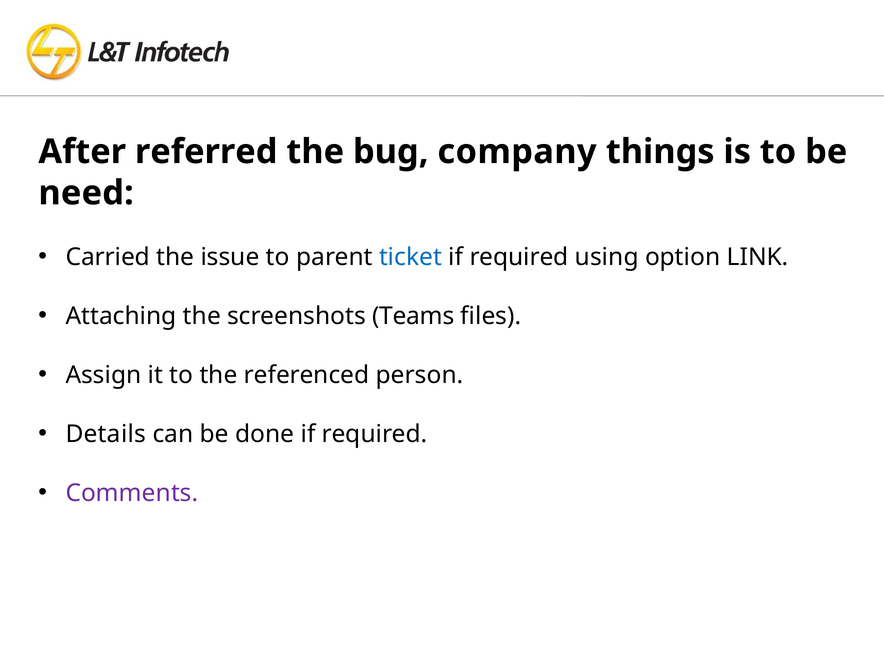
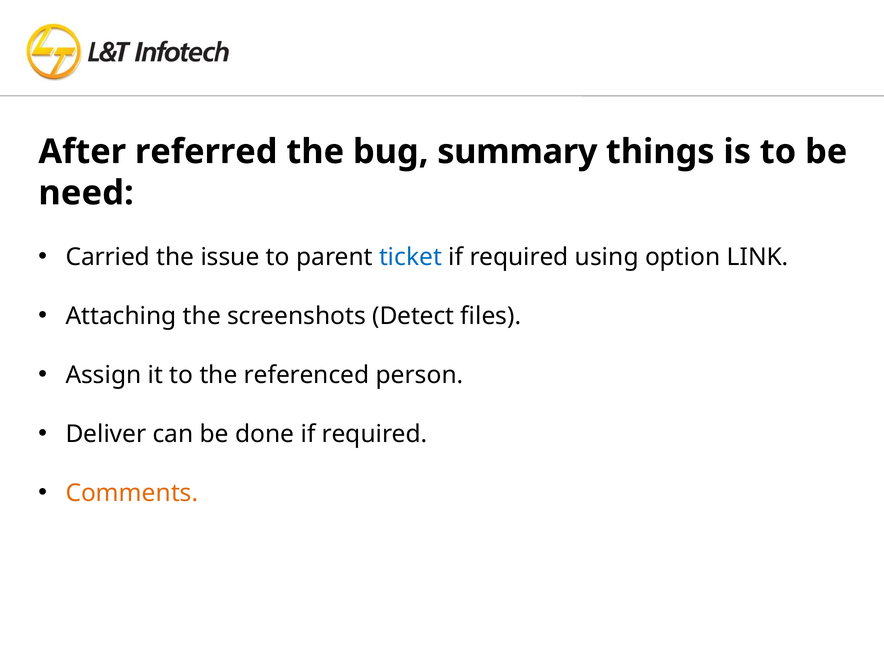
company: company -> summary
Teams: Teams -> Detect
Details: Details -> Deliver
Comments colour: purple -> orange
